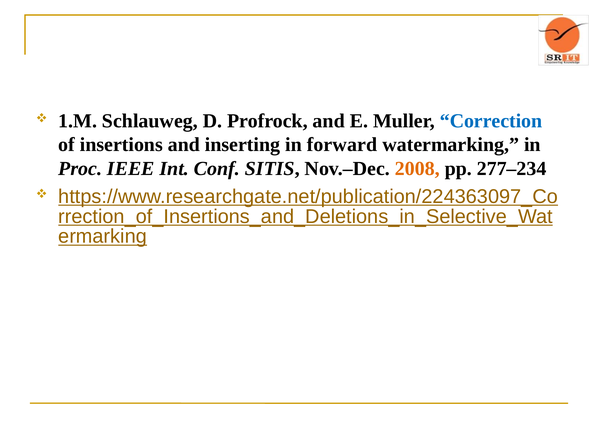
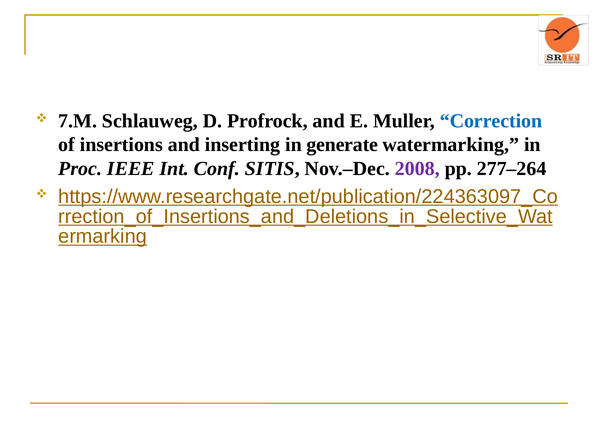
1.M: 1.M -> 7.M
forward: forward -> generate
2008 colour: orange -> purple
277–234: 277–234 -> 277–264
